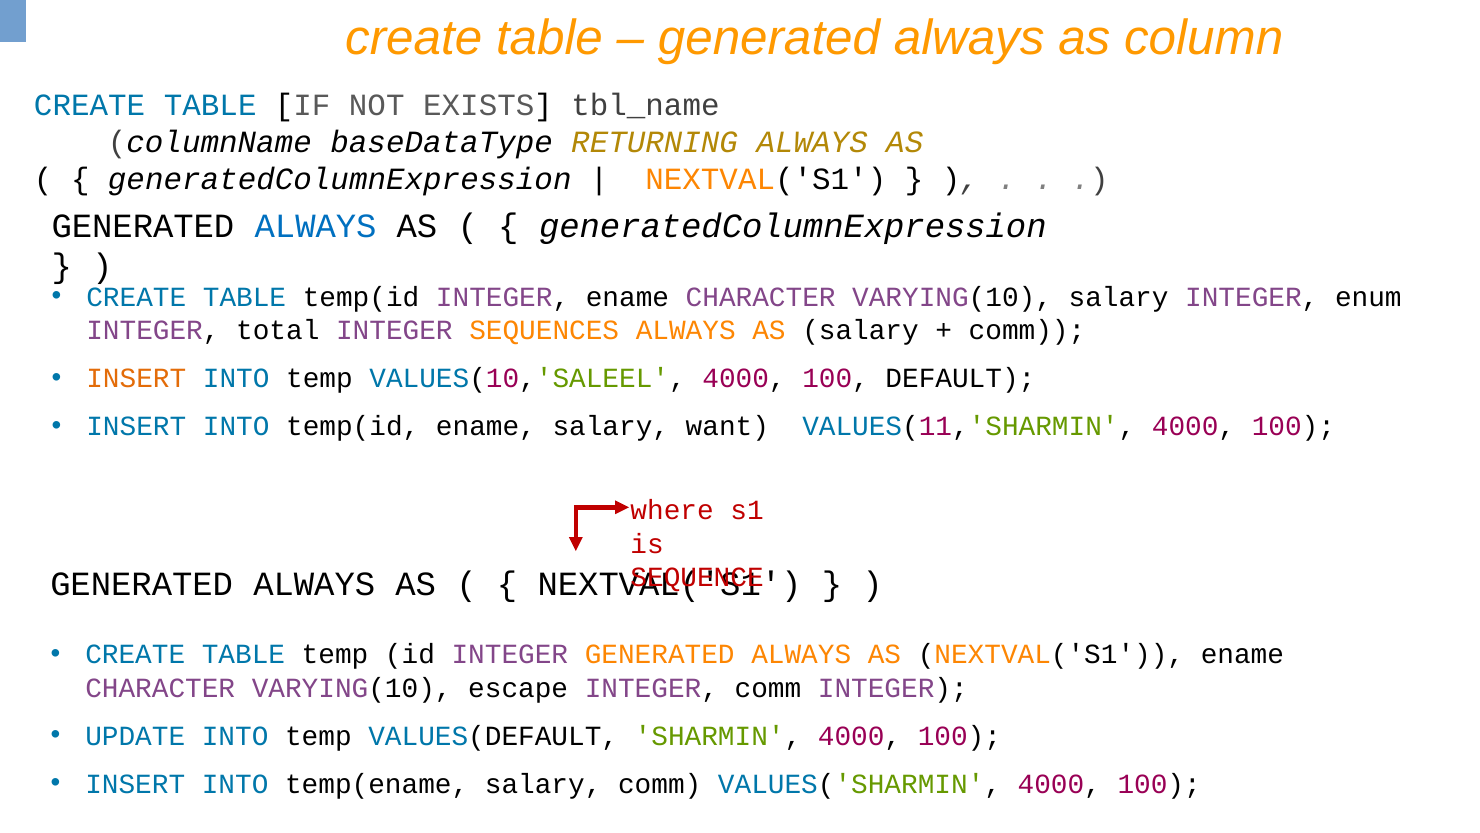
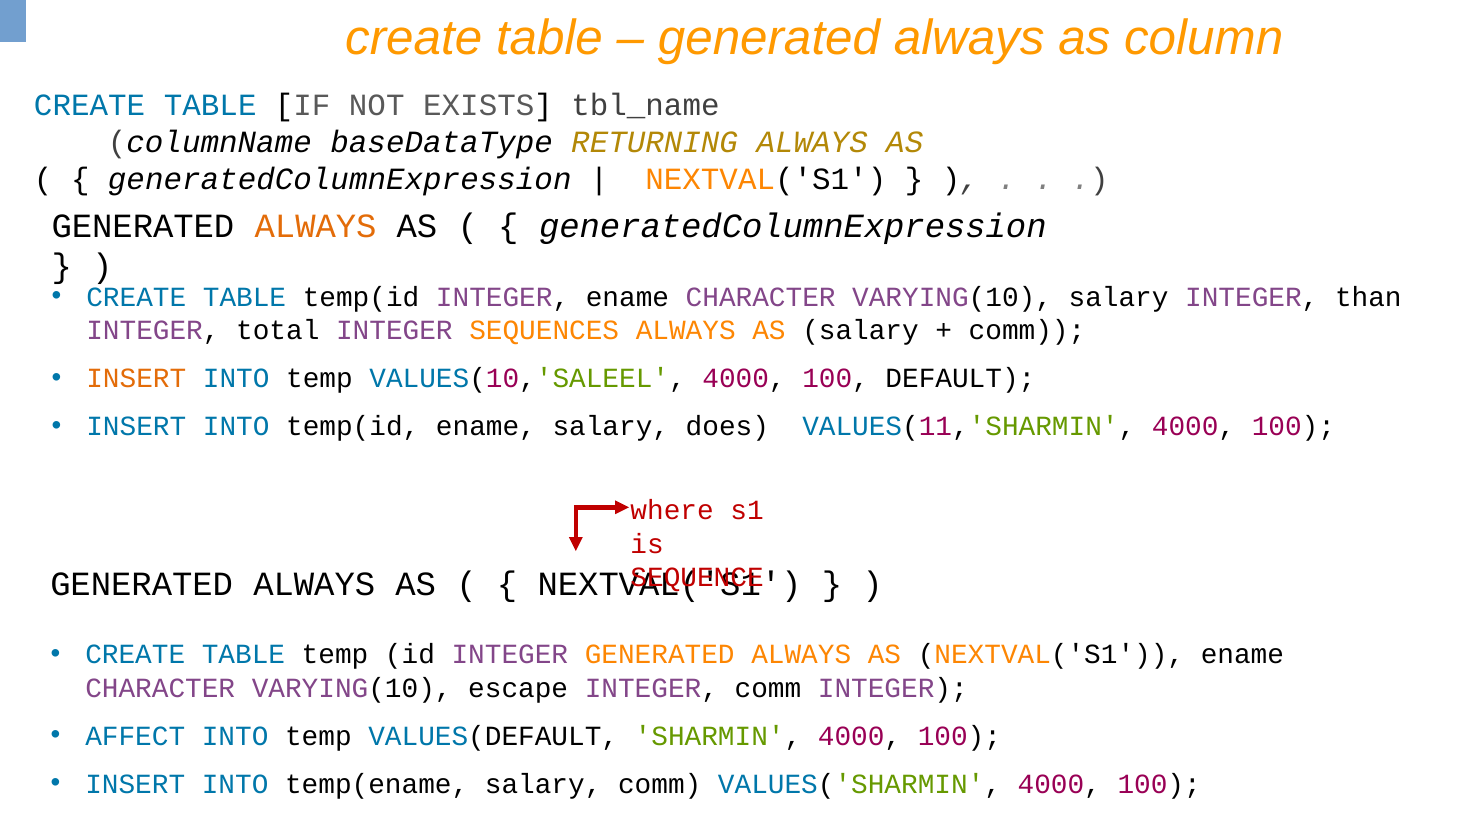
ALWAYS at (316, 226) colour: blue -> orange
enum: enum -> than
want: want -> does
UPDATE: UPDATE -> AFFECT
